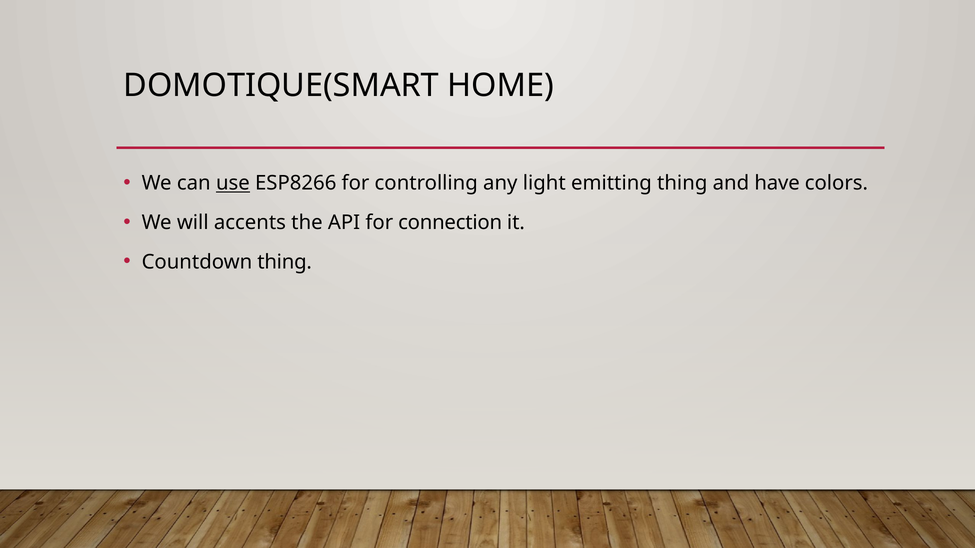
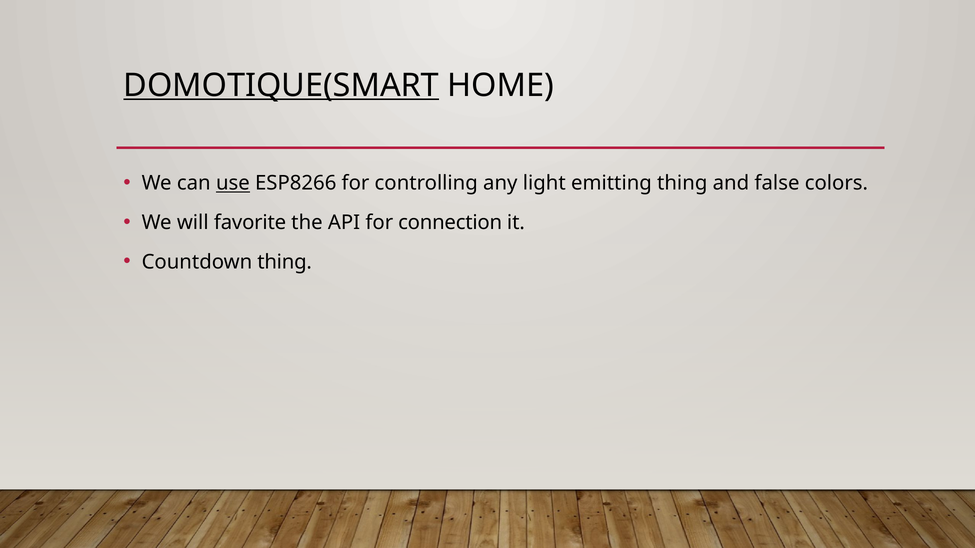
DOMOTIQUE(SMART underline: none -> present
have: have -> false
accents: accents -> favorite
